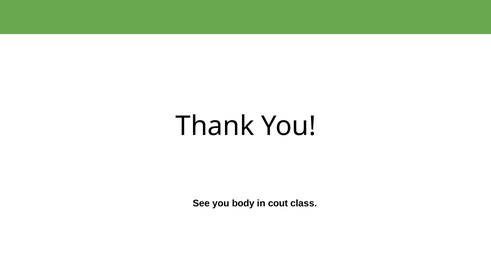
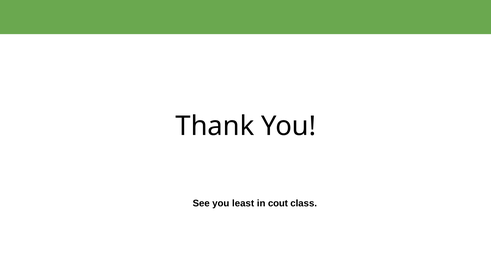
body: body -> least
